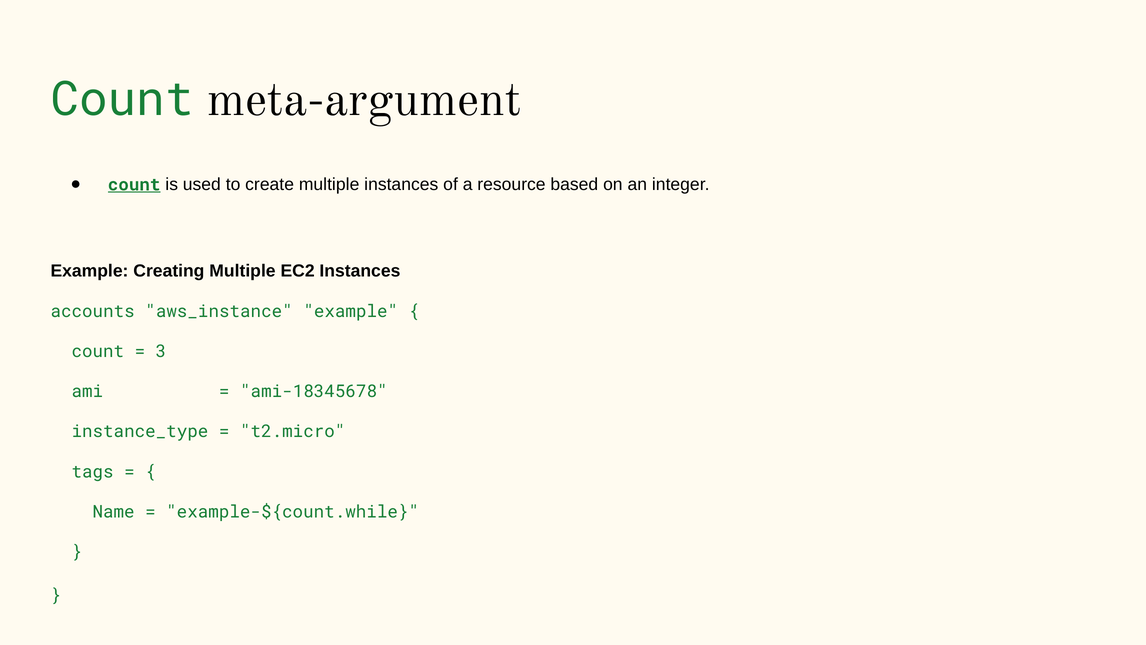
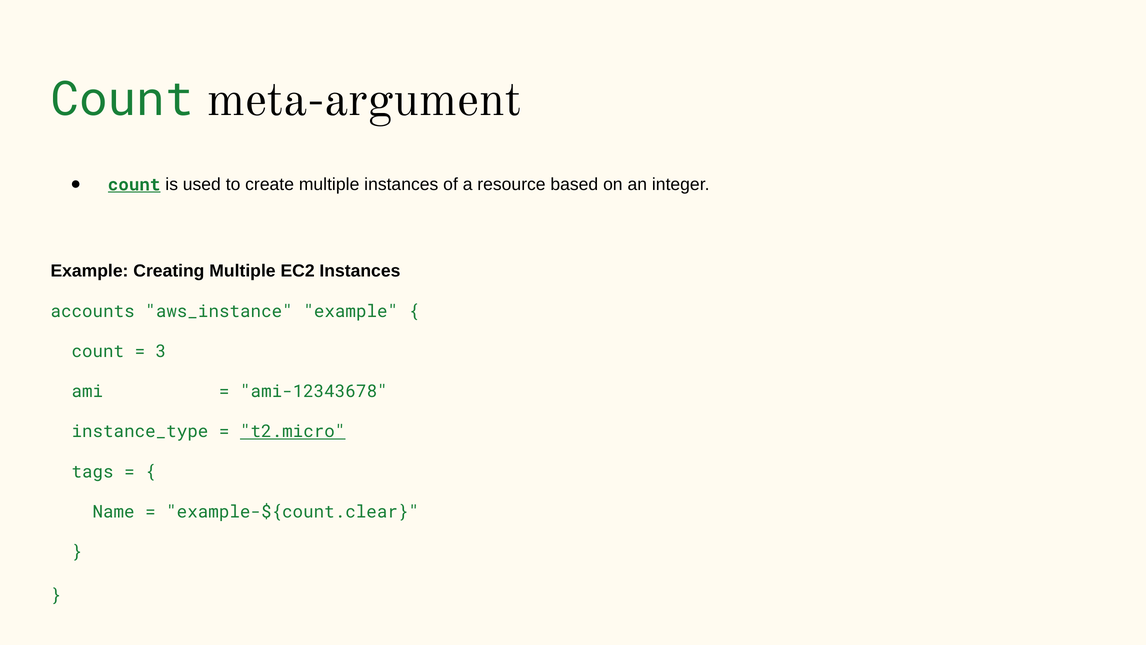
ami-18345678: ami-18345678 -> ami-12343678
t2.micro underline: none -> present
example-${count.while: example-${count.while -> example-${count.clear
